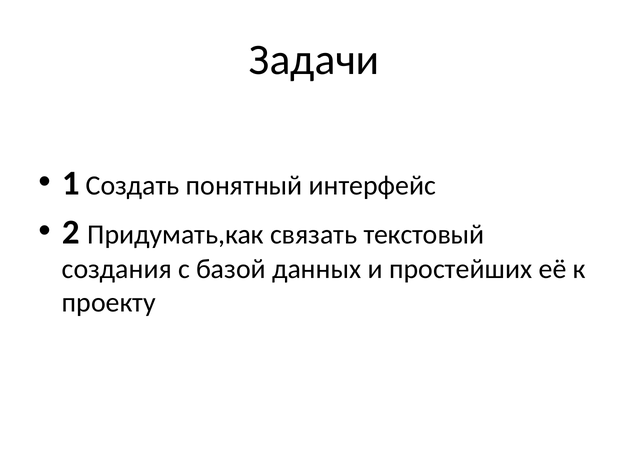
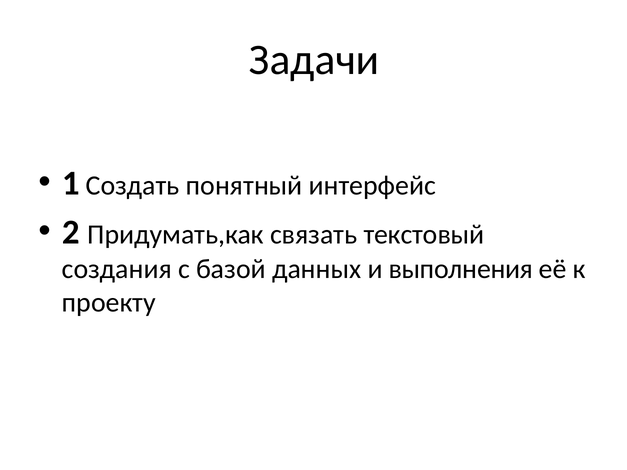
простейших: простейших -> выполнения
